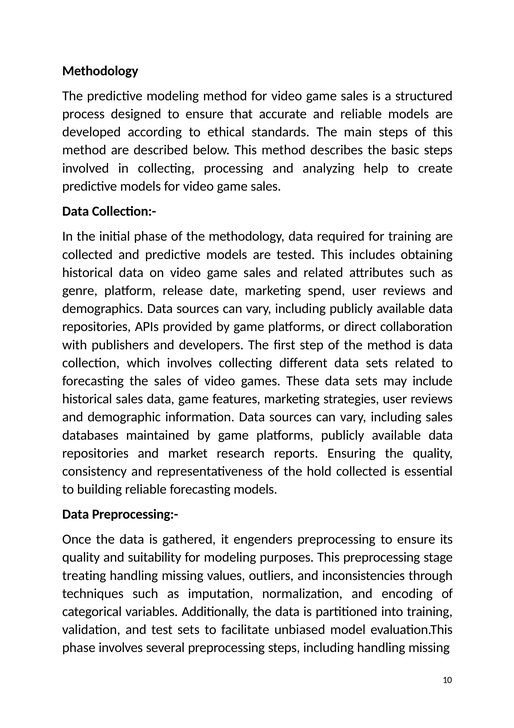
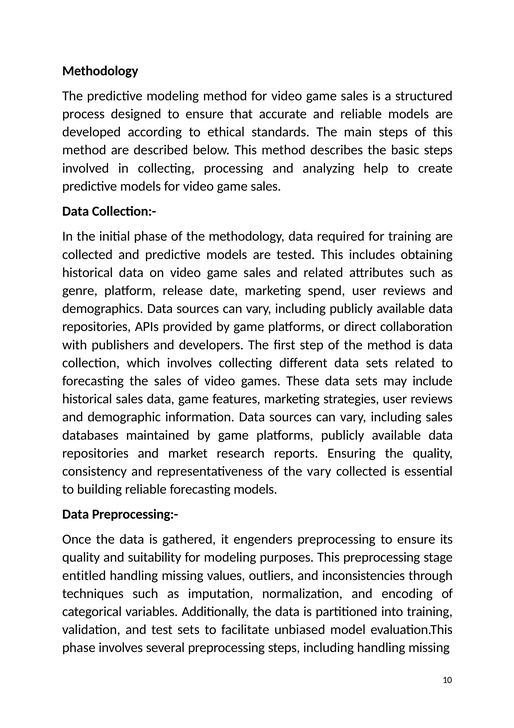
the hold: hold -> vary
treating: treating -> entitled
